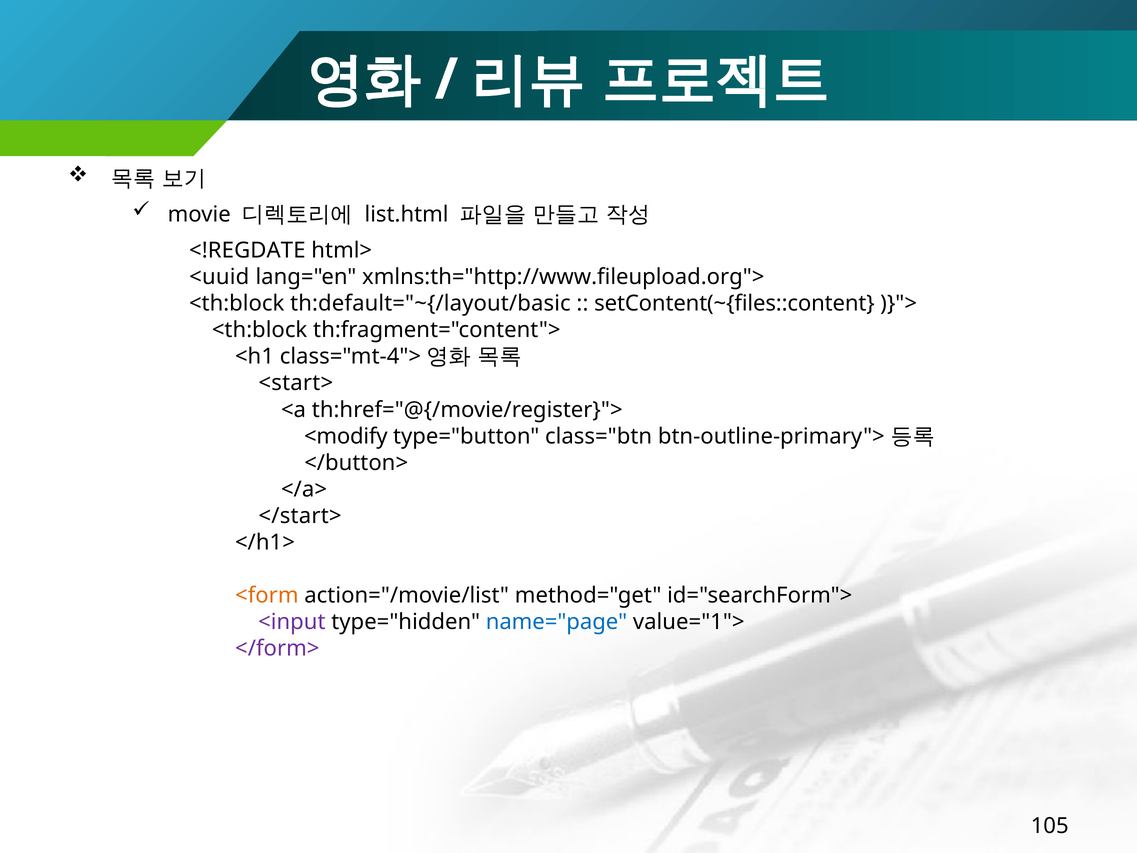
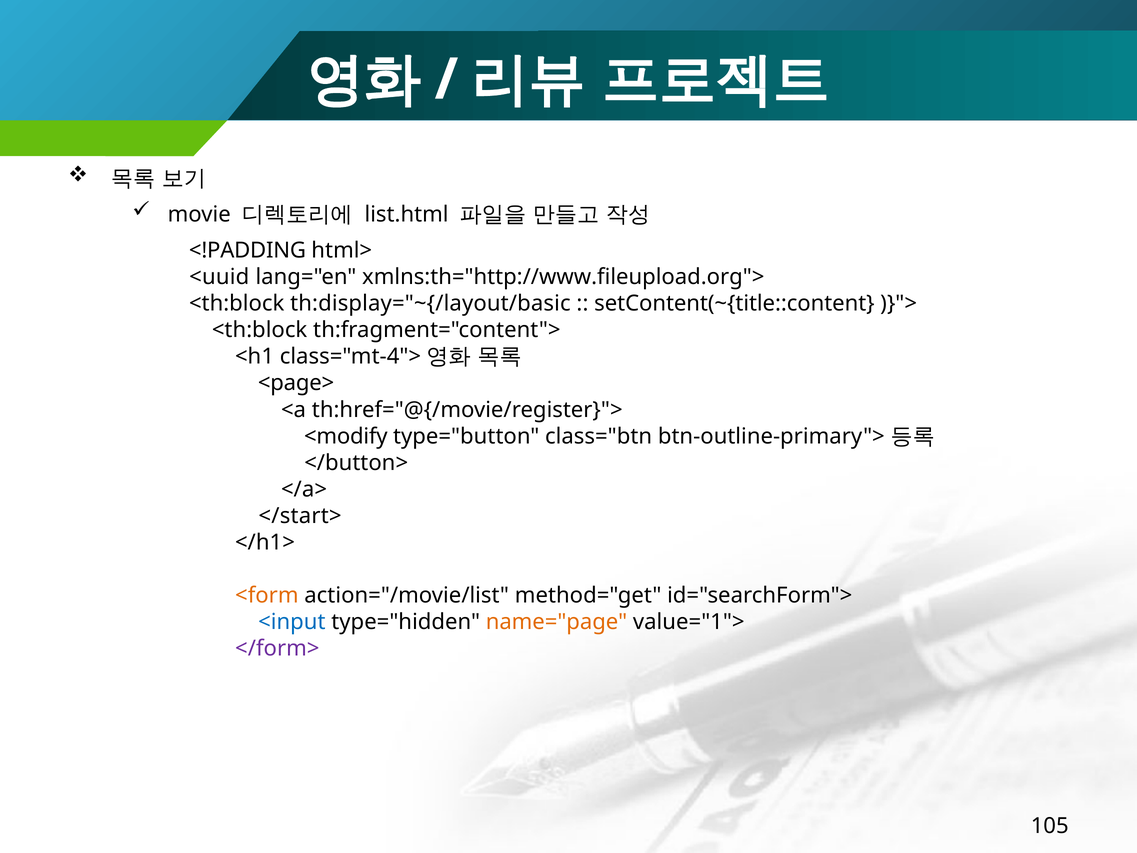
<!REGDATE: <!REGDATE -> <!PADDING
th:default="~{/layout/basic: th:default="~{/layout/basic -> th:display="~{/layout/basic
setContent(~{files::content: setContent(~{files::content -> setContent(~{title::content
<start>: <start> -> <page>
<input colour: purple -> blue
name="page colour: blue -> orange
